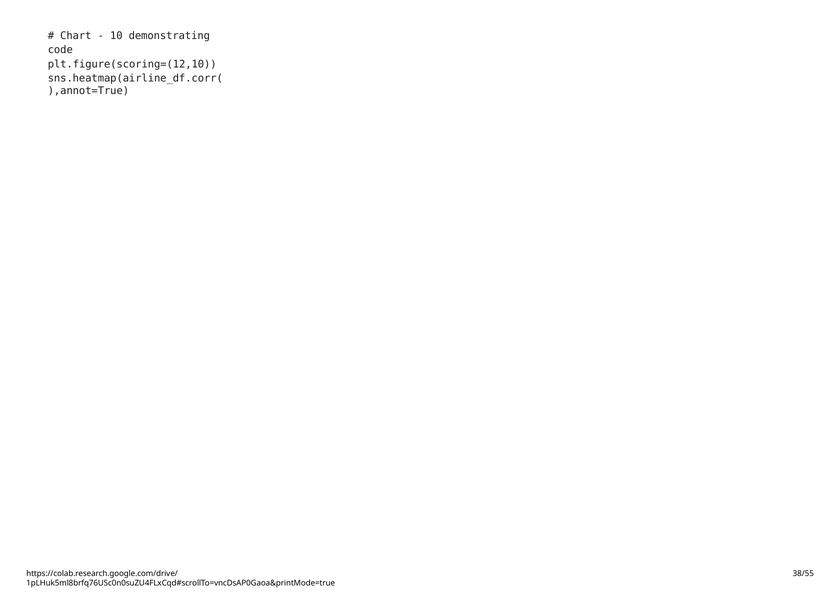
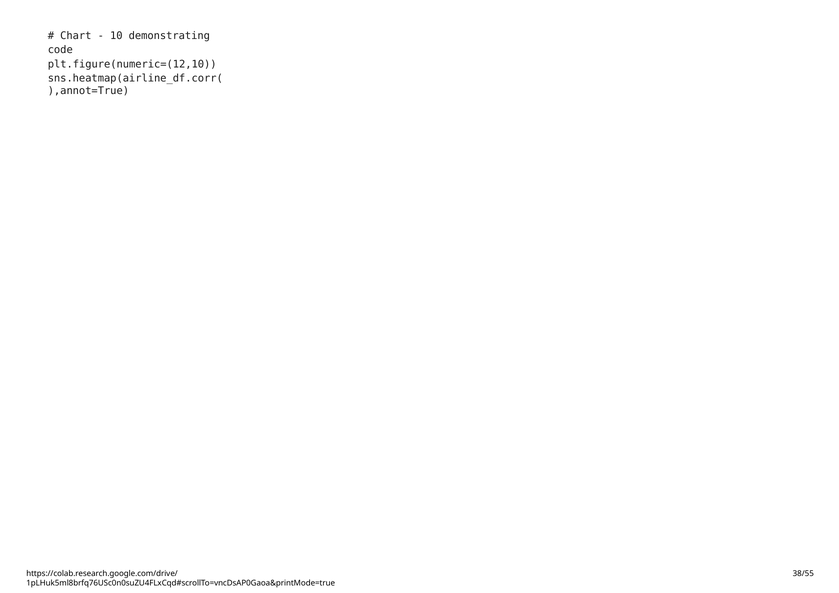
plt.figure(scoring=(12,10: plt.figure(scoring=(12,10 -> plt.figure(numeric=(12,10
